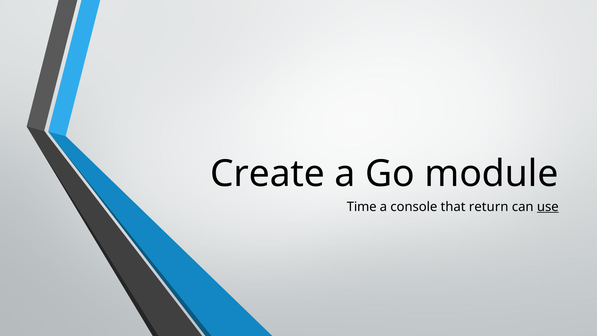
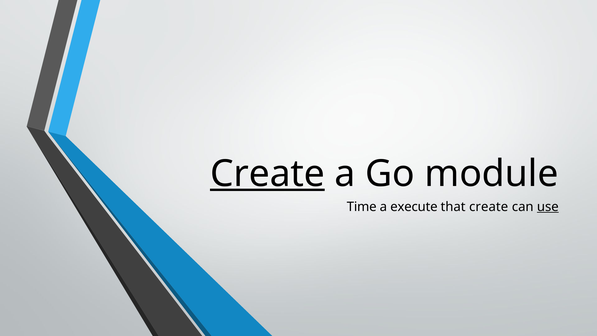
Create at (268, 174) underline: none -> present
console: console -> execute
that return: return -> create
